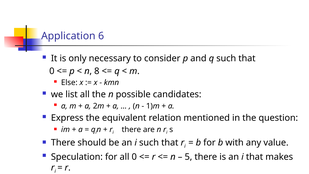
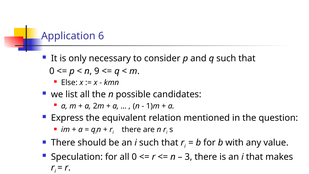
8: 8 -> 9
5: 5 -> 3
